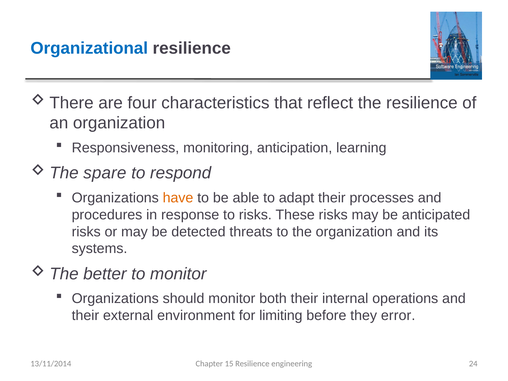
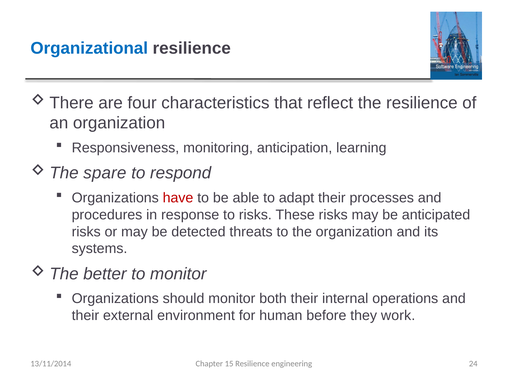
have colour: orange -> red
limiting: limiting -> human
error: error -> work
